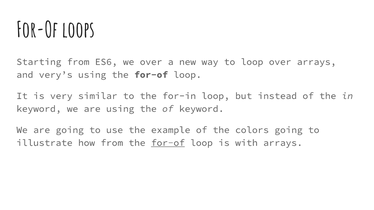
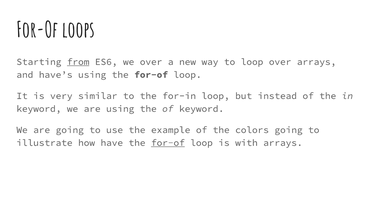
from at (78, 62) underline: none -> present
very’s: very’s -> have’s
how from: from -> have
